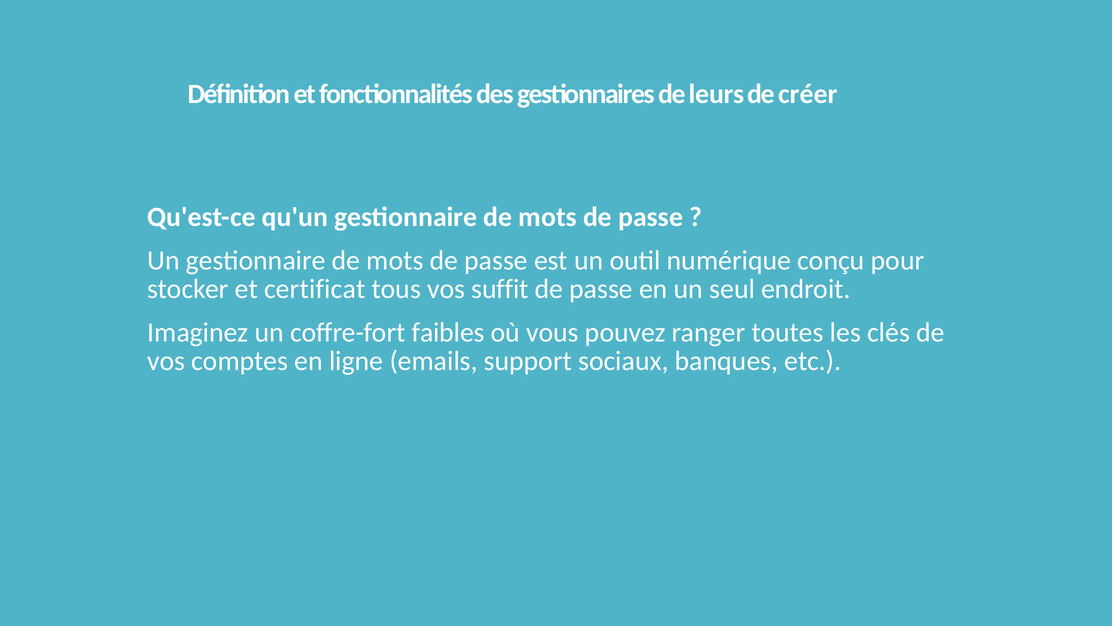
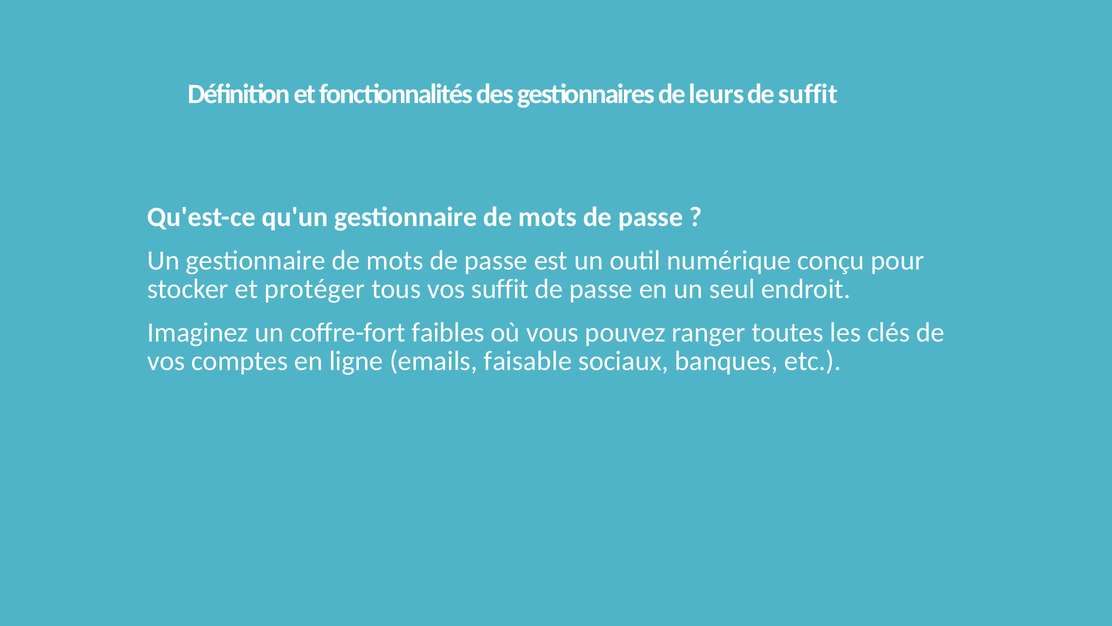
de créer: créer -> suffit
certificat: certificat -> protéger
support: support -> faisable
